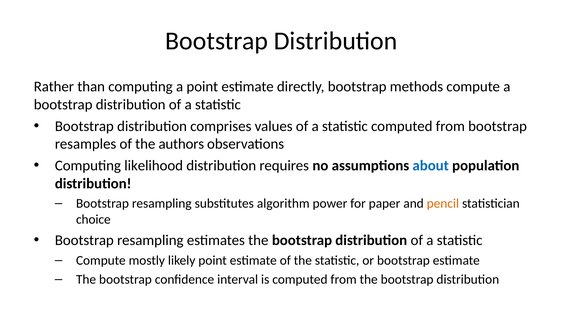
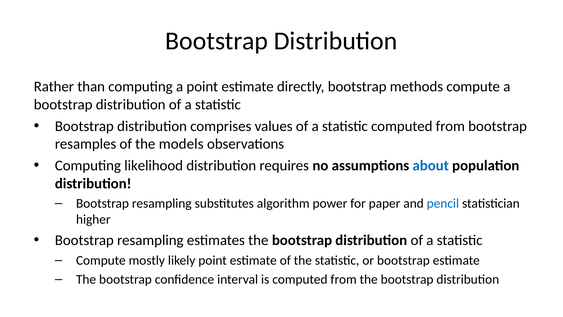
authors: authors -> models
pencil colour: orange -> blue
choice: choice -> higher
